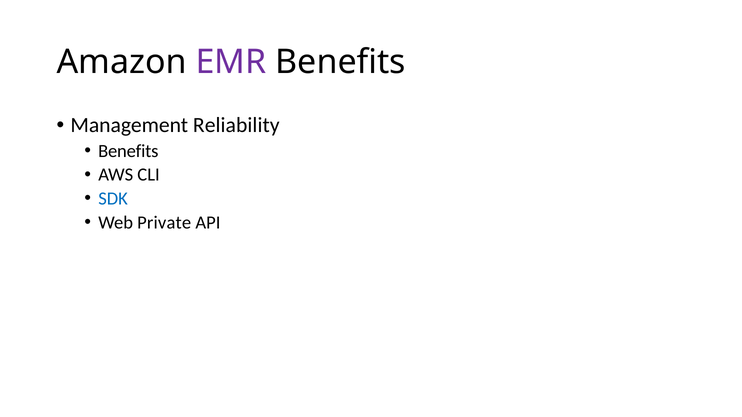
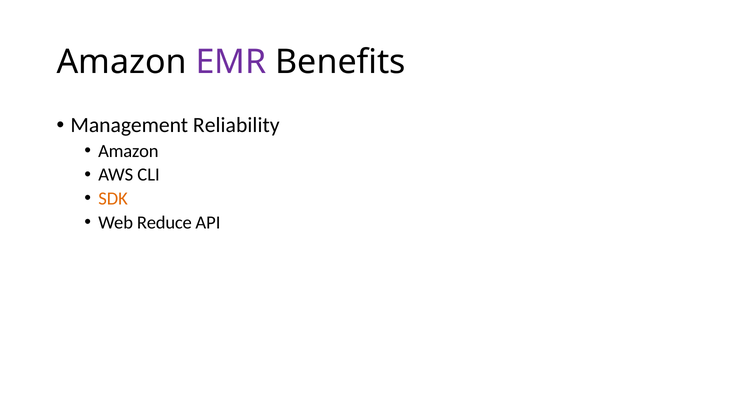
Benefits at (128, 151): Benefits -> Amazon
SDK colour: blue -> orange
Private: Private -> Reduce
